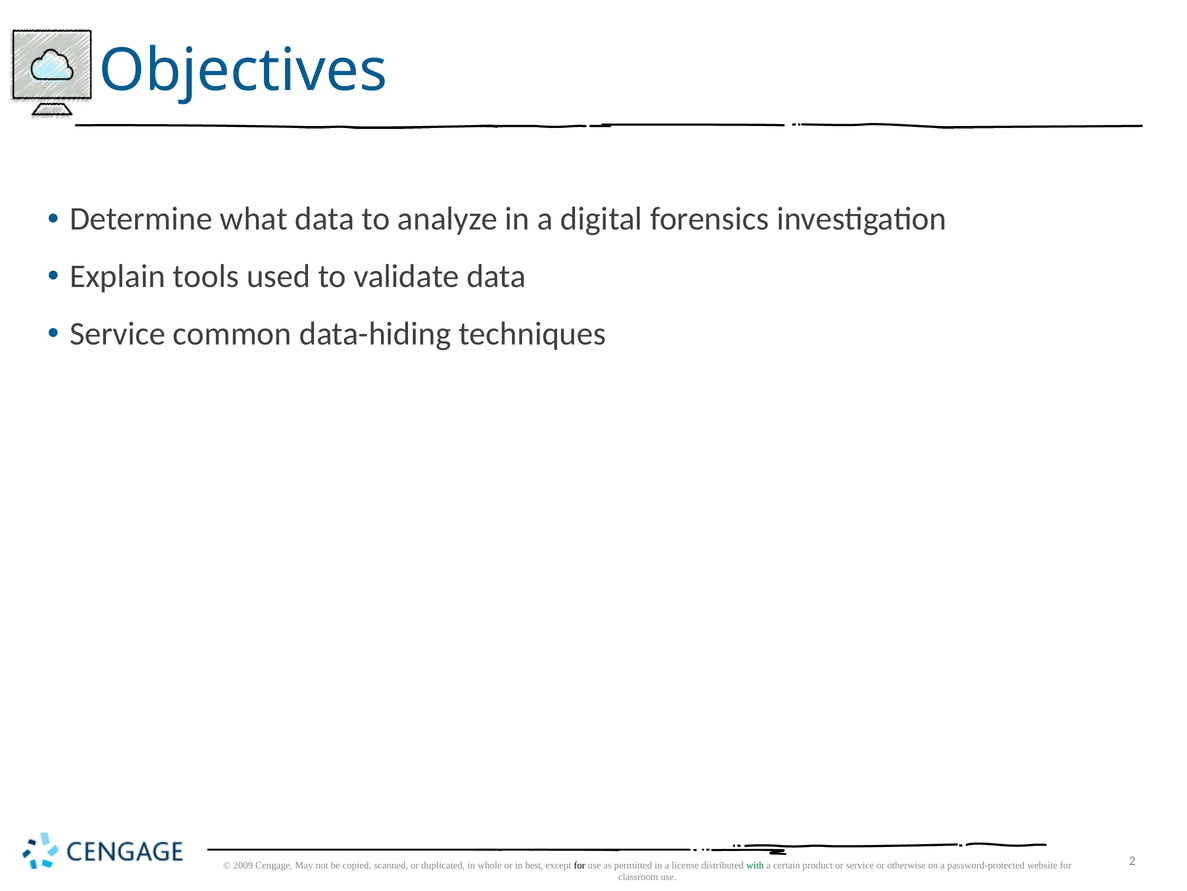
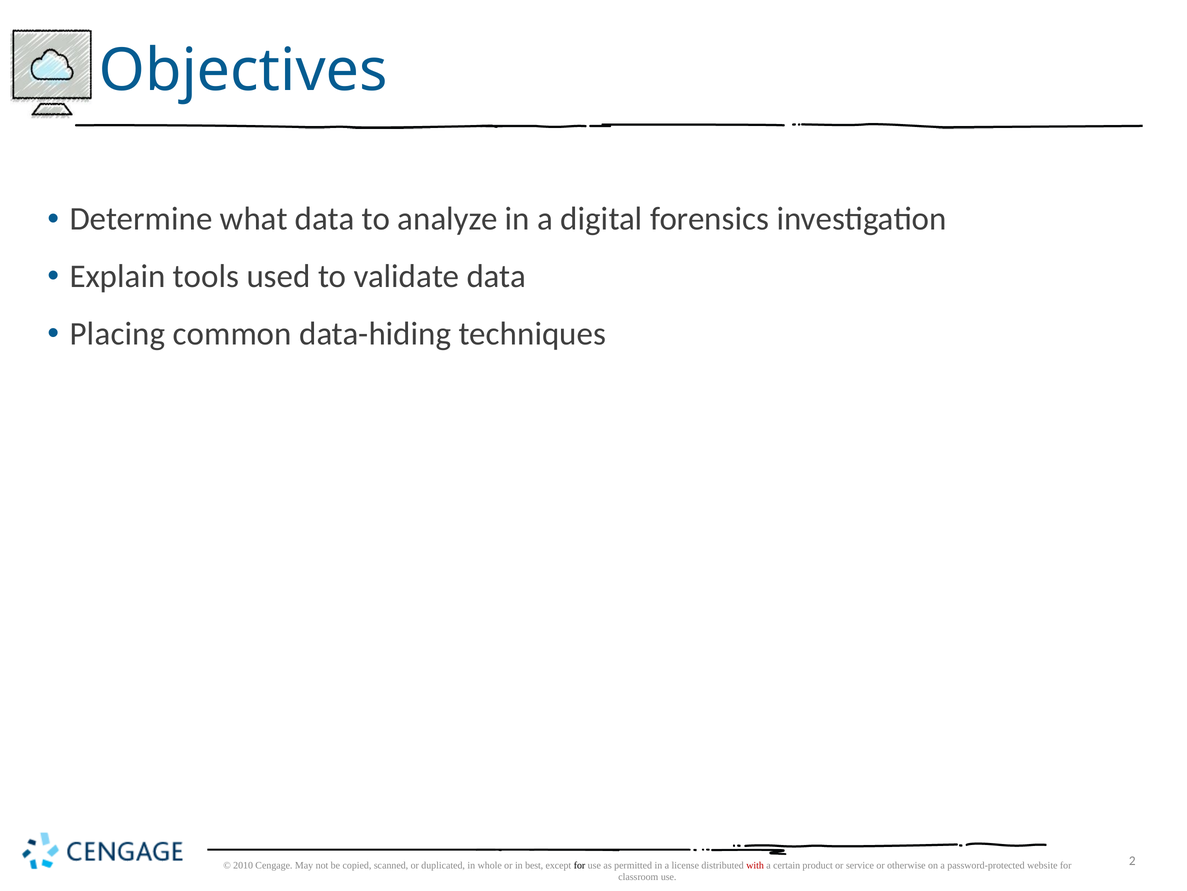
Service at (118, 334): Service -> Placing
2009: 2009 -> 2010
with colour: green -> red
